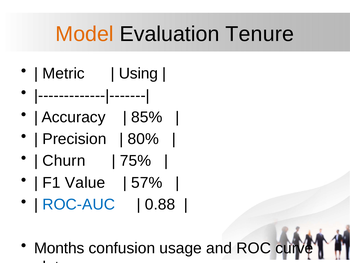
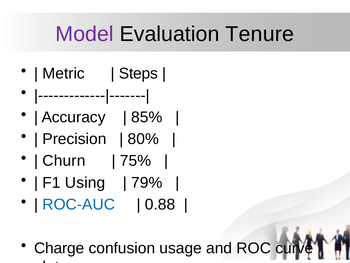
Model colour: orange -> purple
Using: Using -> Steps
Value: Value -> Using
57%: 57% -> 79%
Months: Months -> Charge
